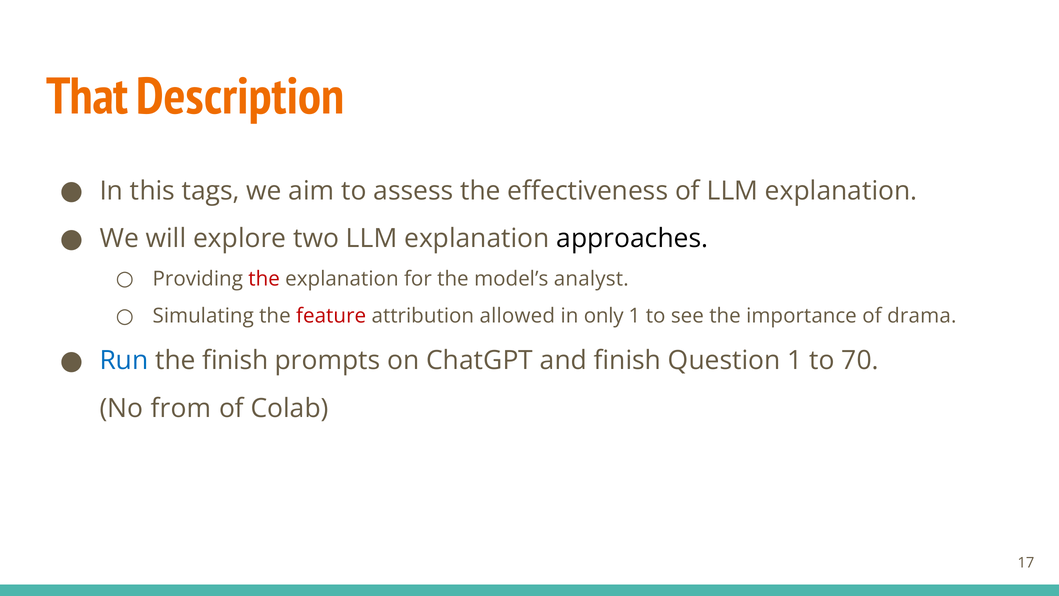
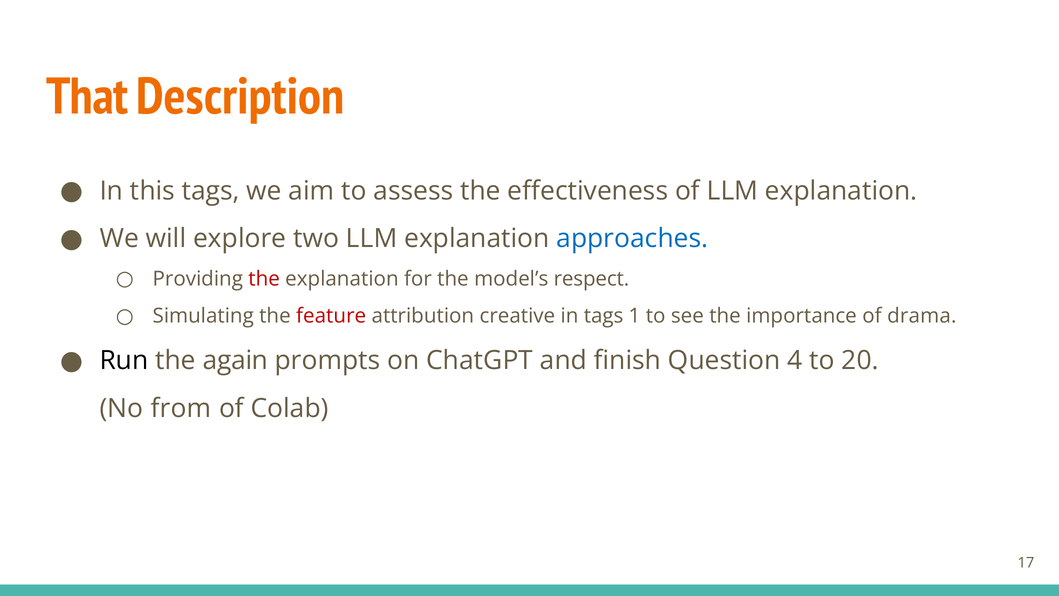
approaches colour: black -> blue
analyst: analyst -> respect
allowed: allowed -> creative
in only: only -> tags
Run colour: blue -> black
the finish: finish -> again
Question 1: 1 -> 4
70: 70 -> 20
